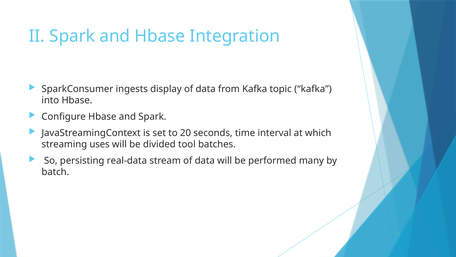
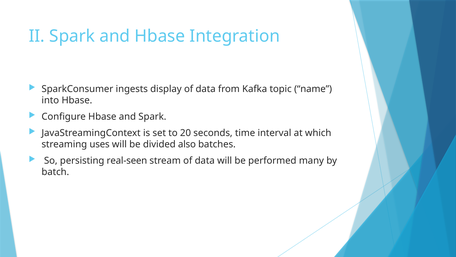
topic kafka: kafka -> name
tool: tool -> also
real-data: real-data -> real-seen
